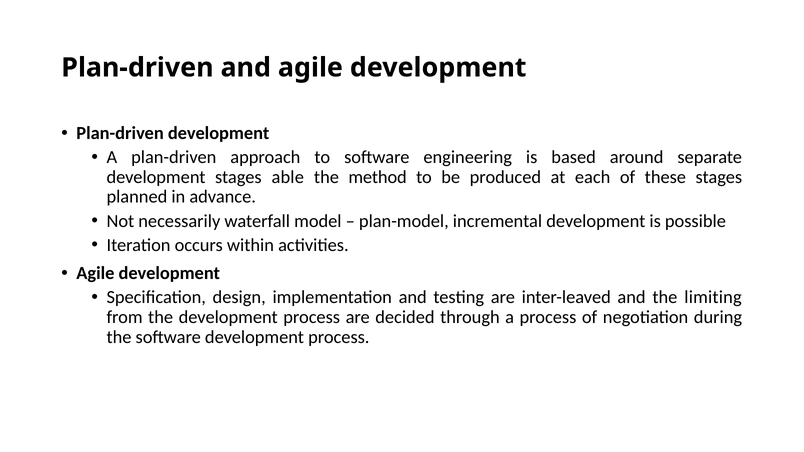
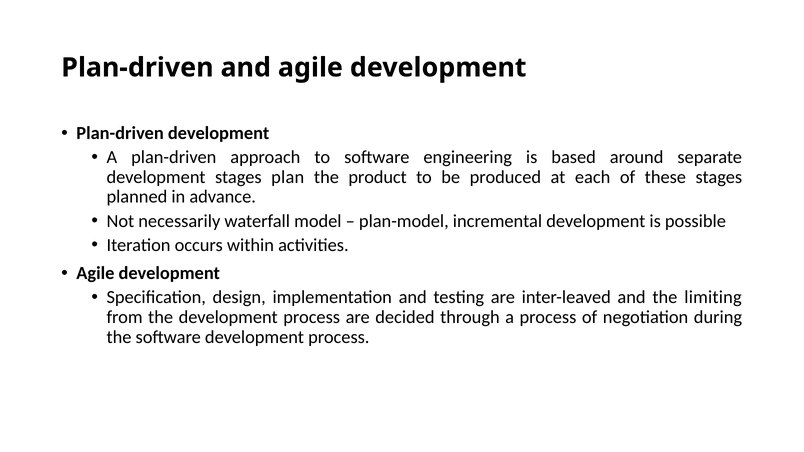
able: able -> plan
method: method -> product
